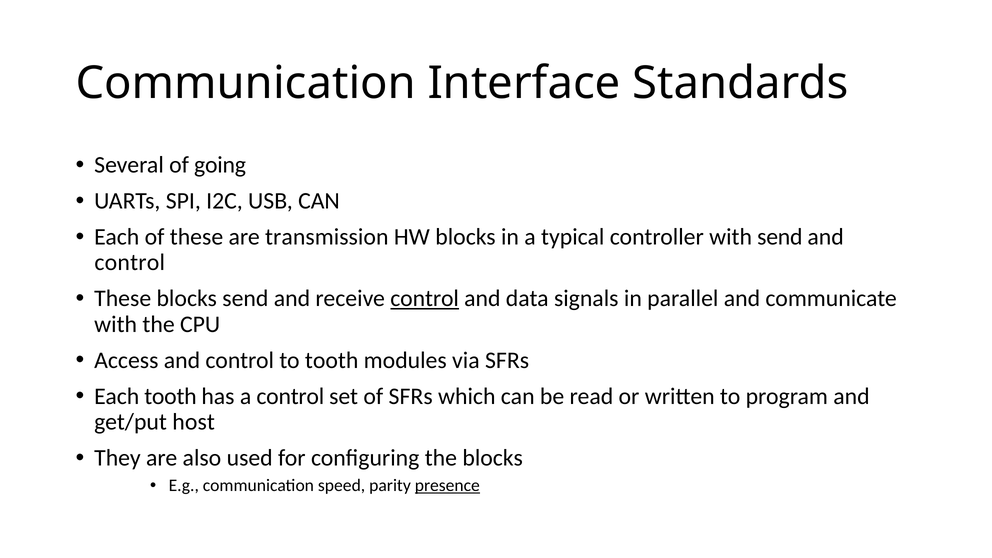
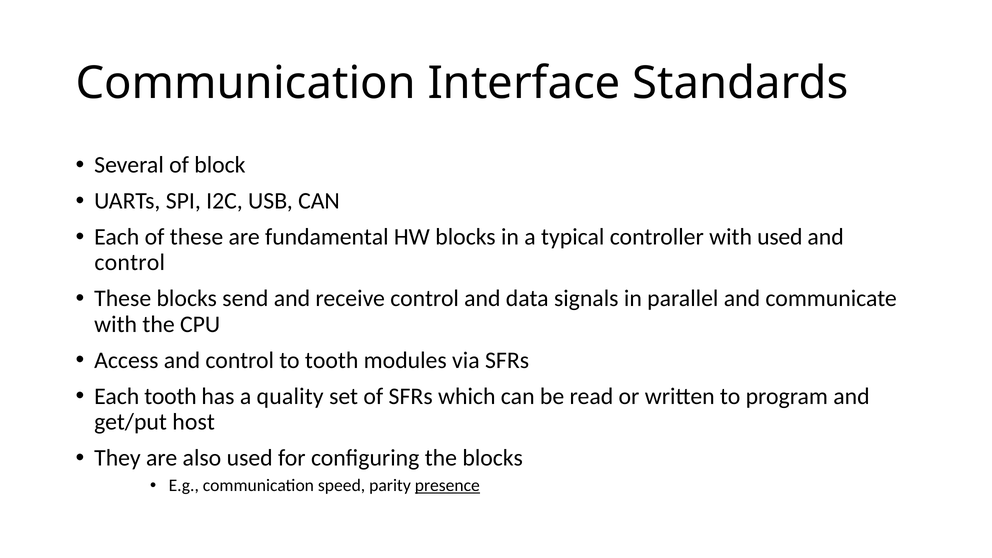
going: going -> block
transmission: transmission -> fundamental
with send: send -> used
control at (425, 299) underline: present -> none
a control: control -> quality
